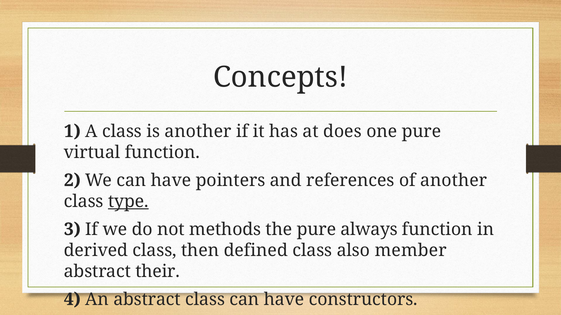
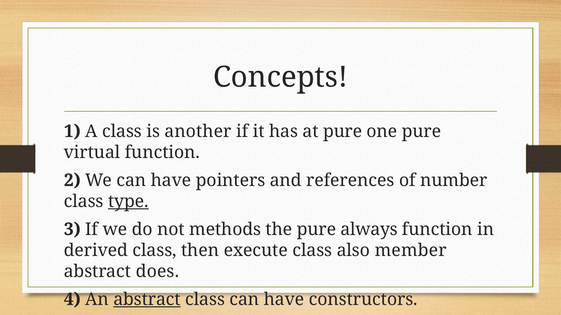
at does: does -> pure
of another: another -> number
defined: defined -> execute
their: their -> does
abstract at (147, 300) underline: none -> present
